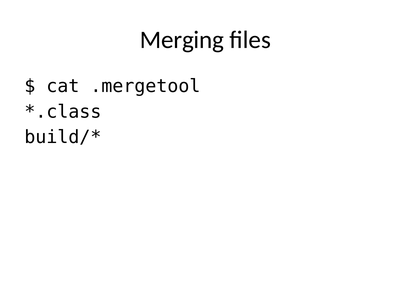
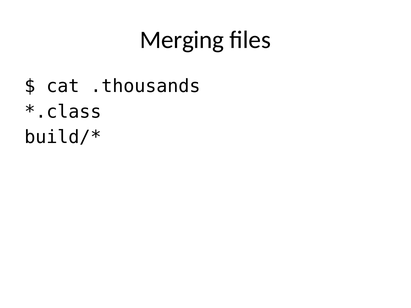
.mergetool: .mergetool -> .thousands
